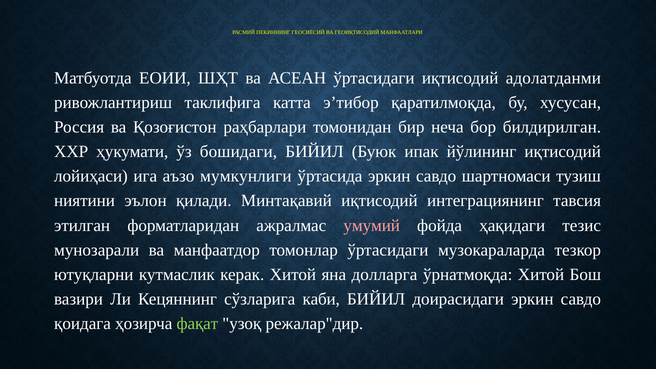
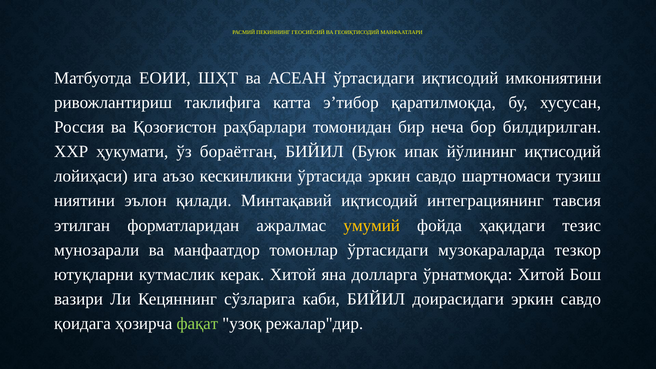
адолатданми: адолатданми -> имкониятини
бошидаги: бошидаги -> бораётган
мумкунлиги: мумкунлиги -> кескинликни
умумий colour: pink -> yellow
